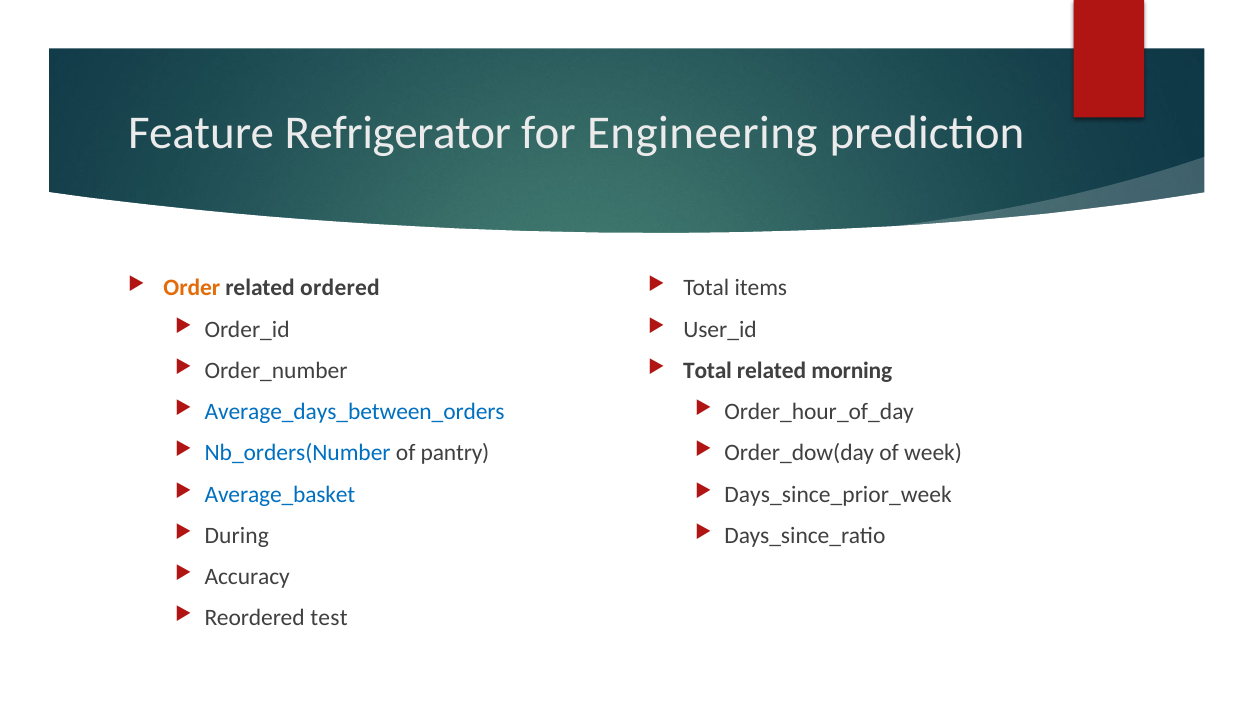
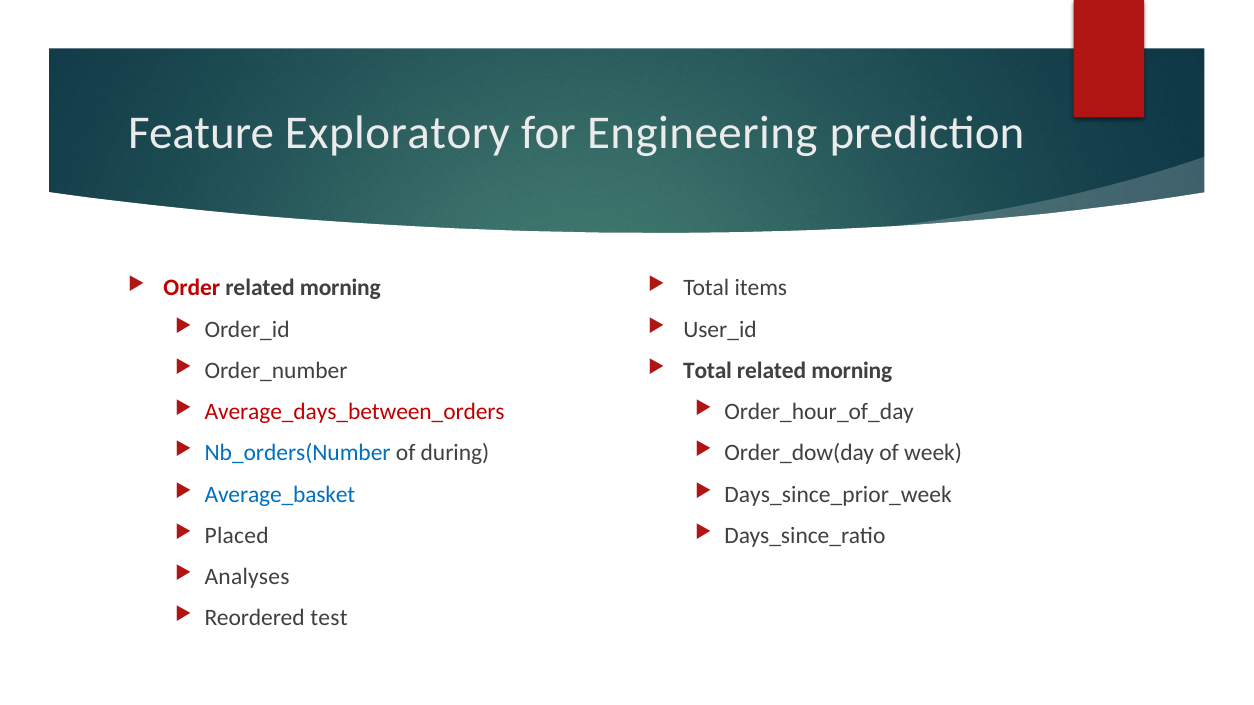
Refrigerator: Refrigerator -> Exploratory
Order colour: orange -> red
ordered at (340, 288): ordered -> morning
Average_days_between_orders colour: blue -> red
pantry: pantry -> during
During: During -> Placed
Accuracy: Accuracy -> Analyses
